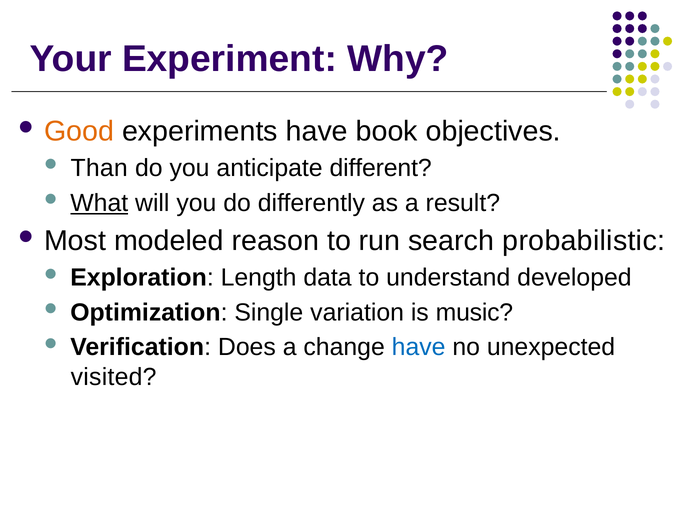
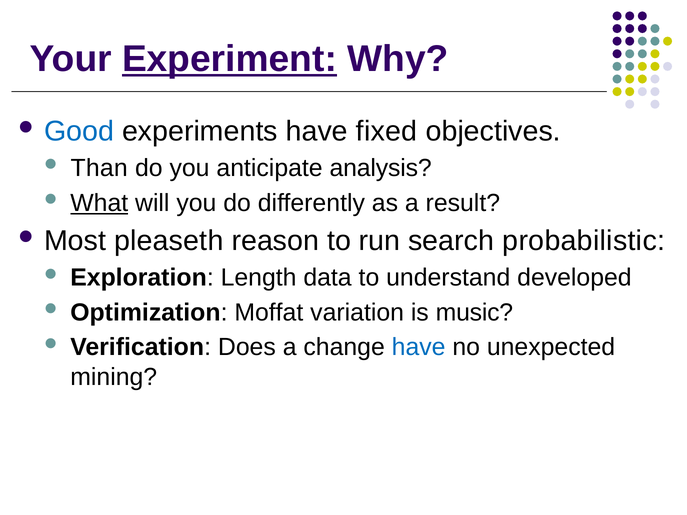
Experiment underline: none -> present
Good colour: orange -> blue
book: book -> fixed
different: different -> analysis
modeled: modeled -> pleaseth
Single: Single -> Moffat
visited: visited -> mining
